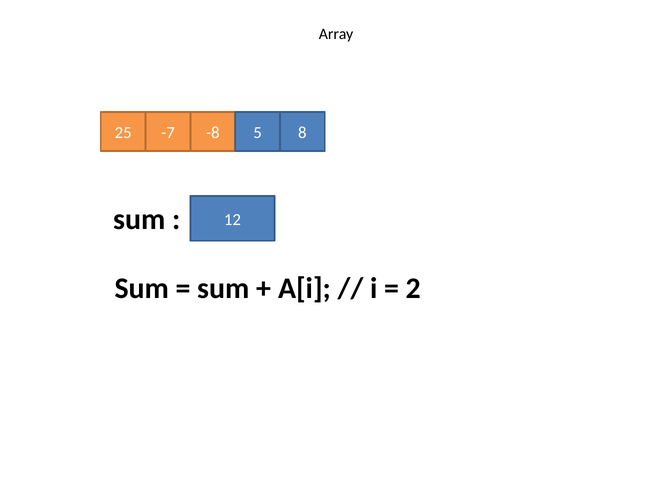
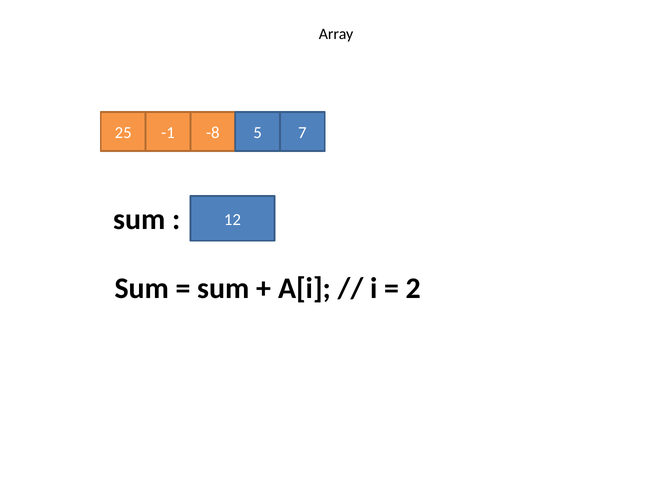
-7: -7 -> -1
8: 8 -> 7
